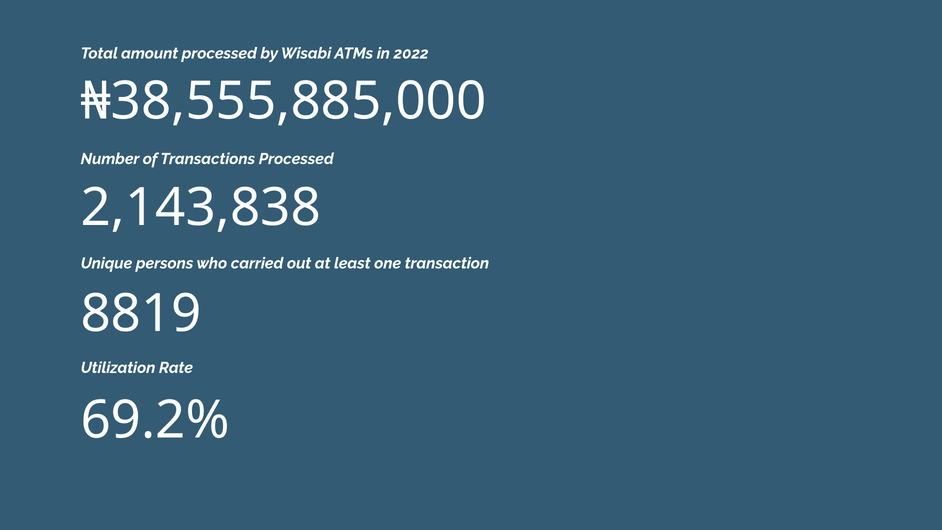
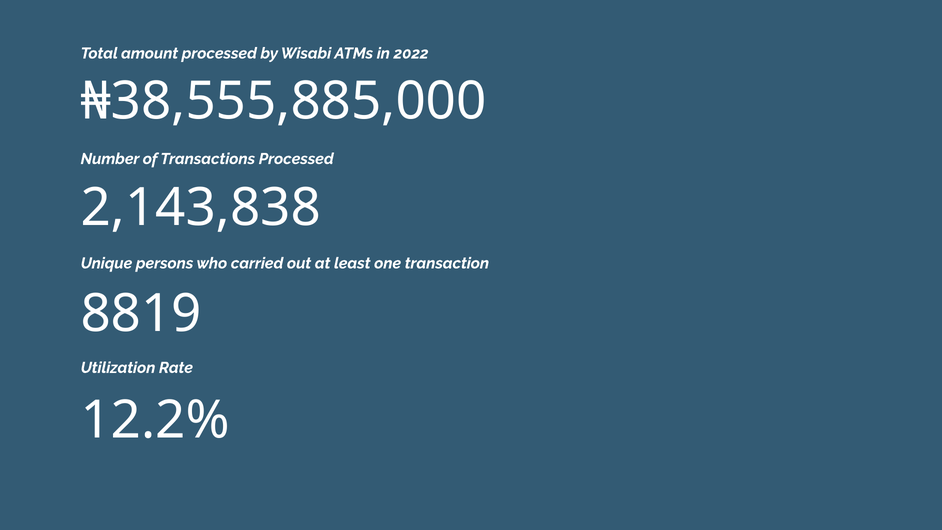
69.2%: 69.2% -> 12.2%
